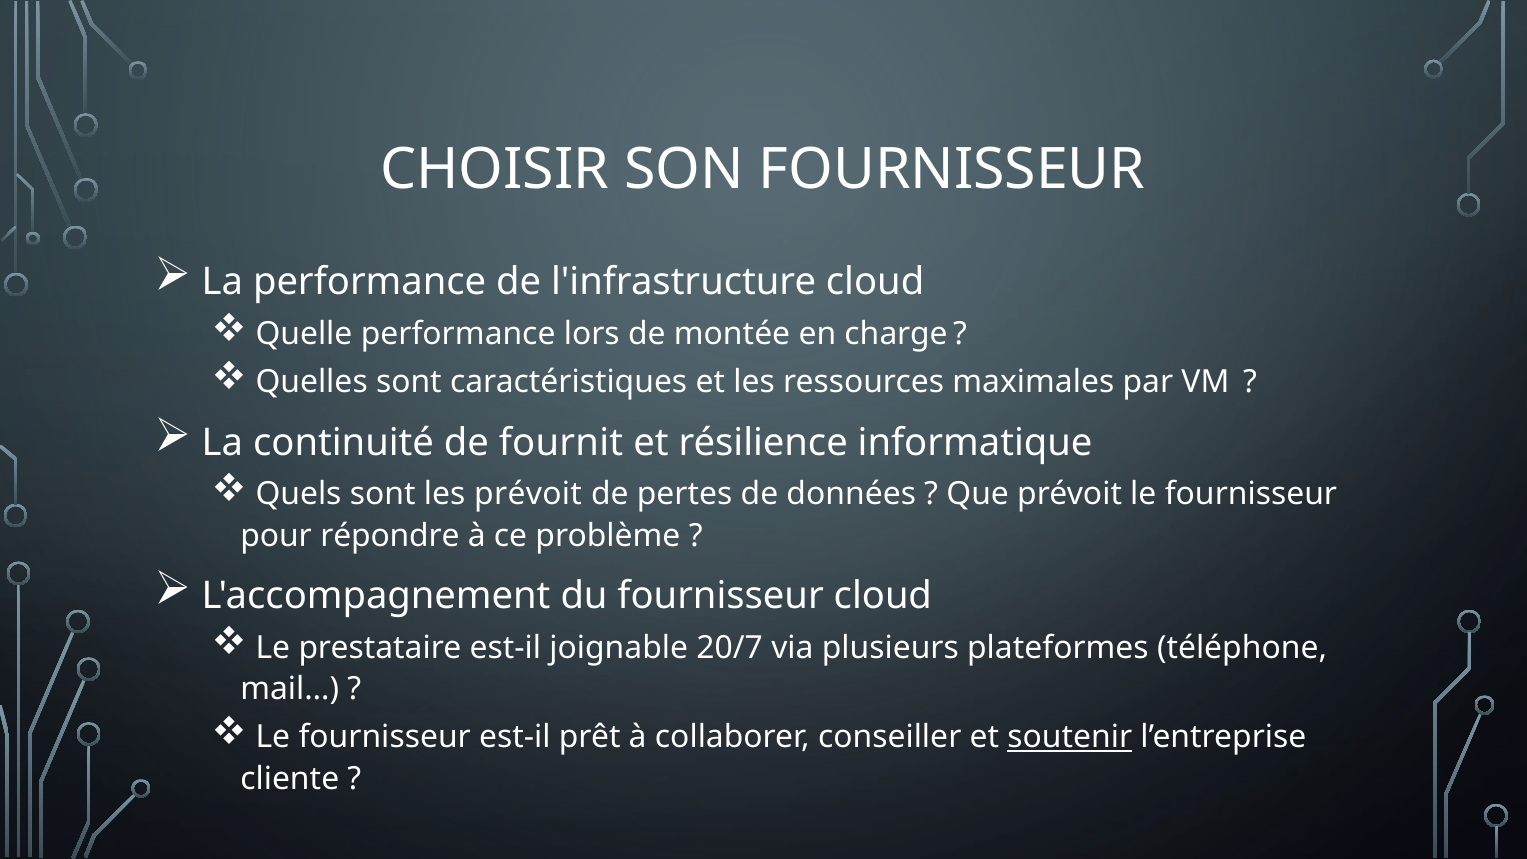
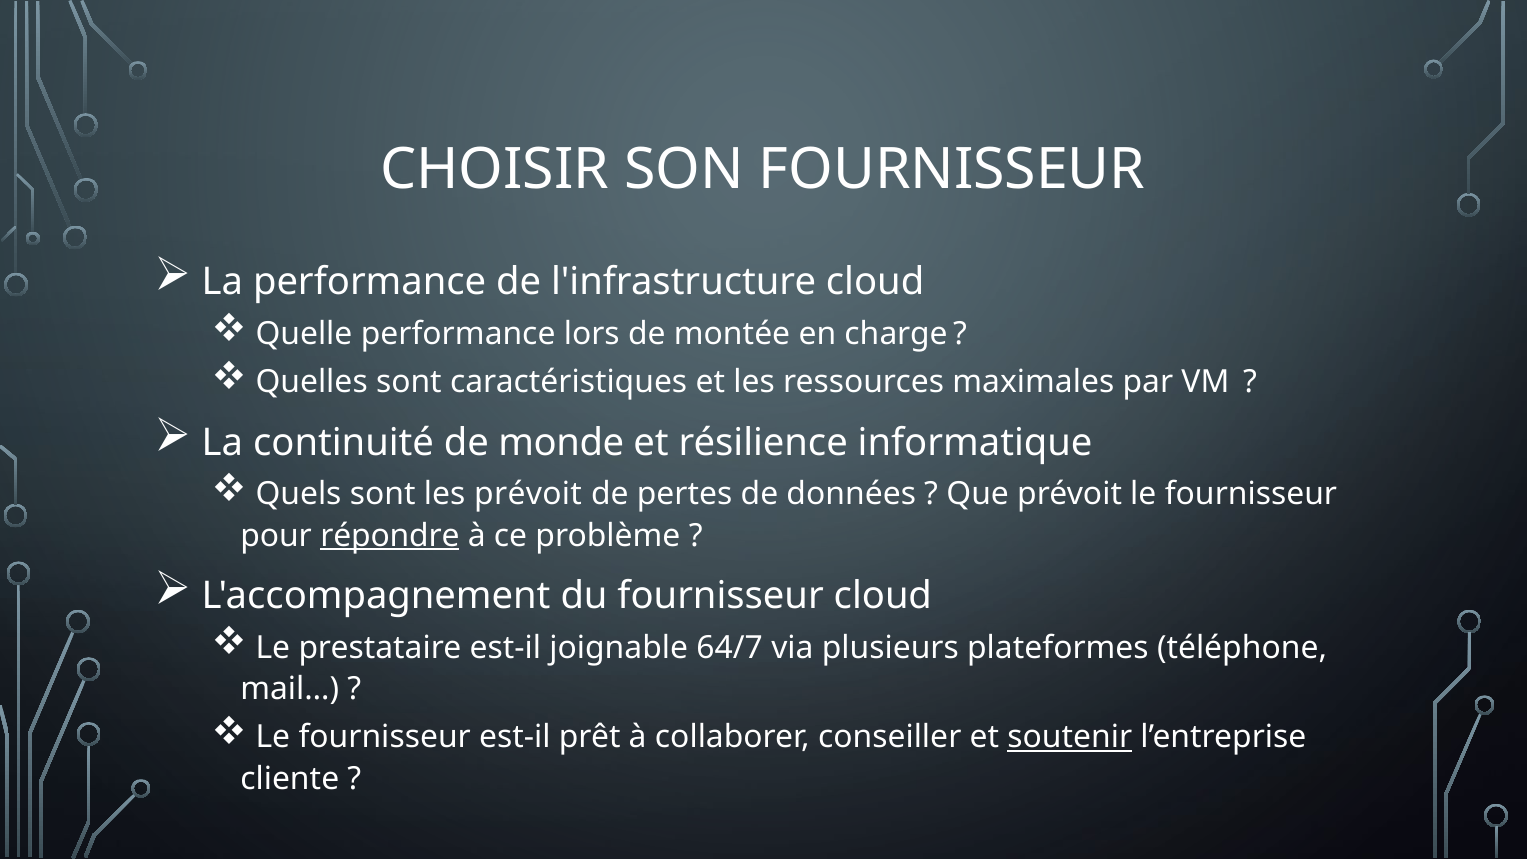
fournit: fournit -> monde
répondre underline: none -> present
20/7: 20/7 -> 64/7
